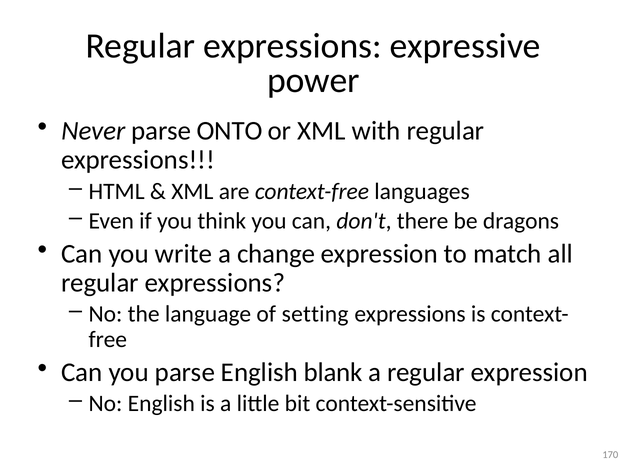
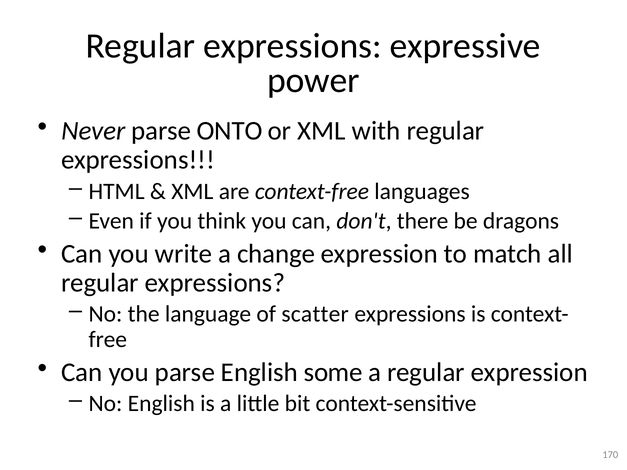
setting: setting -> scatter
blank: blank -> some
